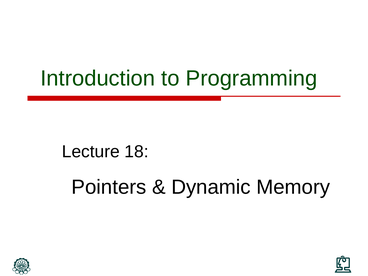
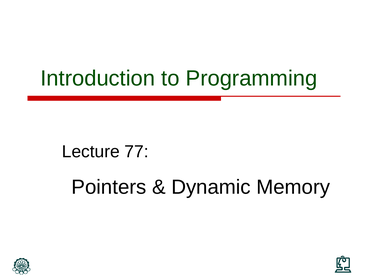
18: 18 -> 77
